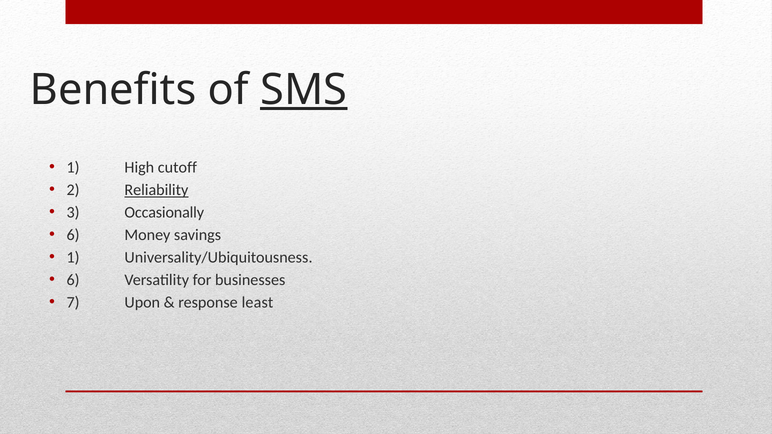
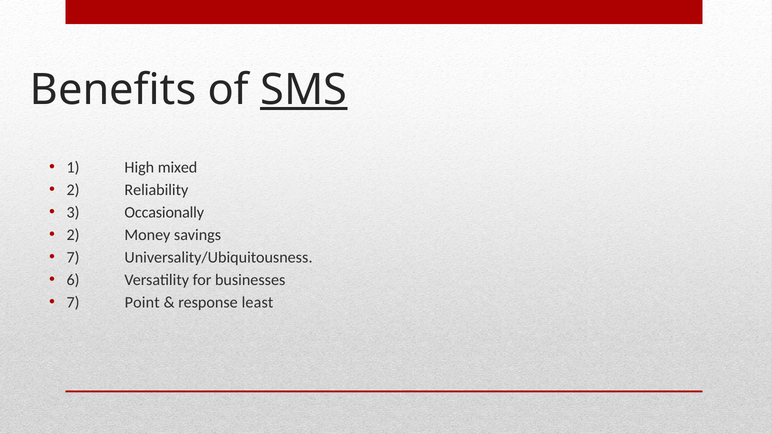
cutoff: cutoff -> mixed
Reliability underline: present -> none
6 at (73, 235): 6 -> 2
1 at (73, 258): 1 -> 7
Upon: Upon -> Point
